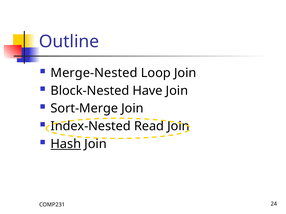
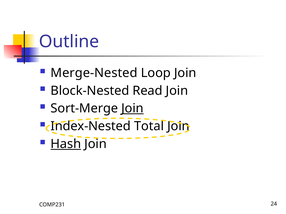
Have: Have -> Read
Join at (132, 109) underline: none -> present
Read: Read -> Total
